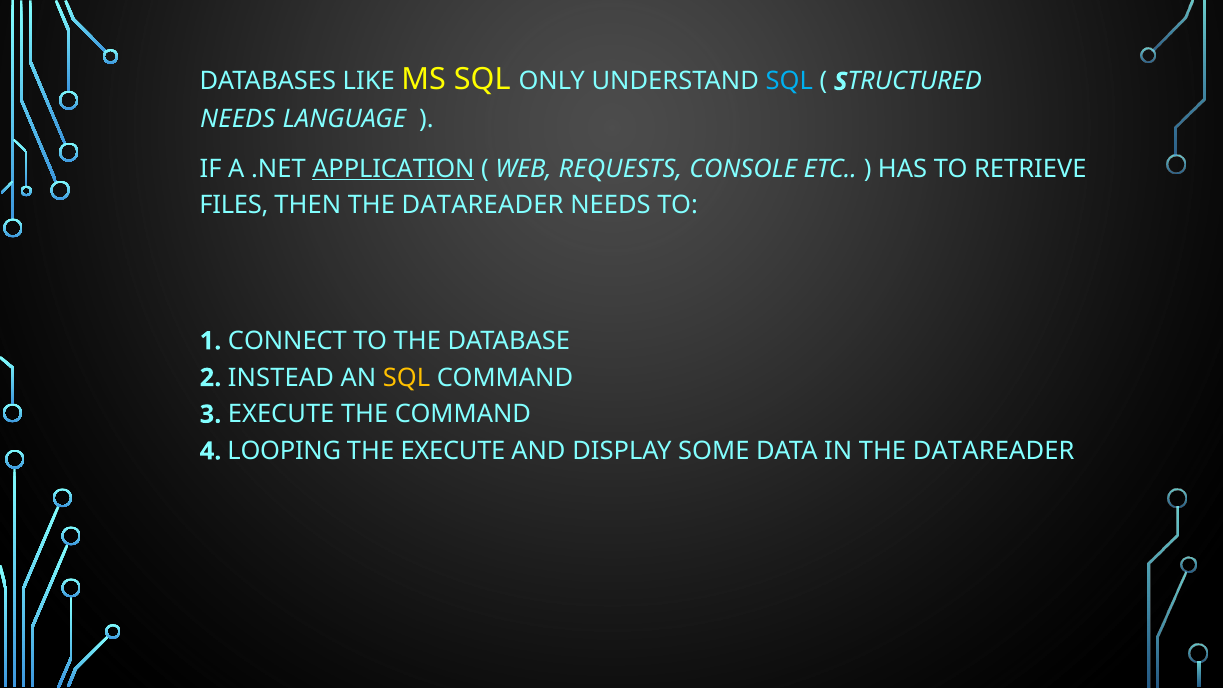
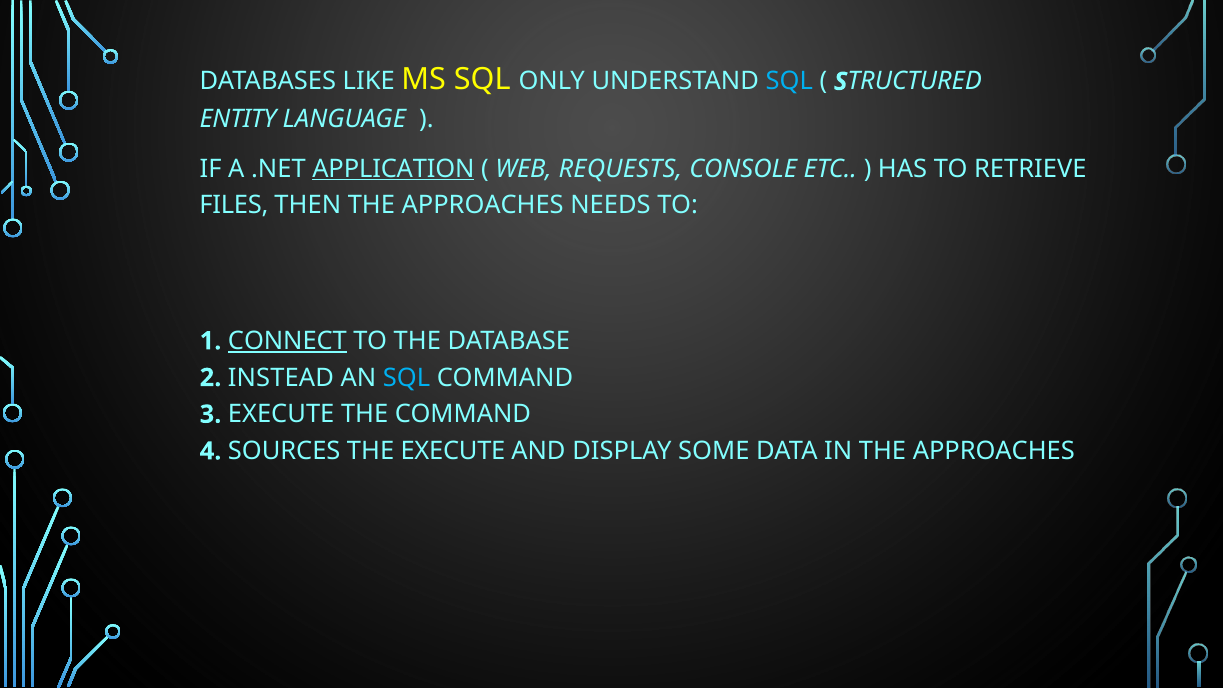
NEEDS at (238, 119): NEEDS -> ENTITY
THEN THE DATAREADER: DATAREADER -> APPROACHES
CONNECT underline: none -> present
SQL at (407, 378) colour: yellow -> light blue
LOOPING: LOOPING -> SOURCES
IN THE DATAREADER: DATAREADER -> APPROACHES
